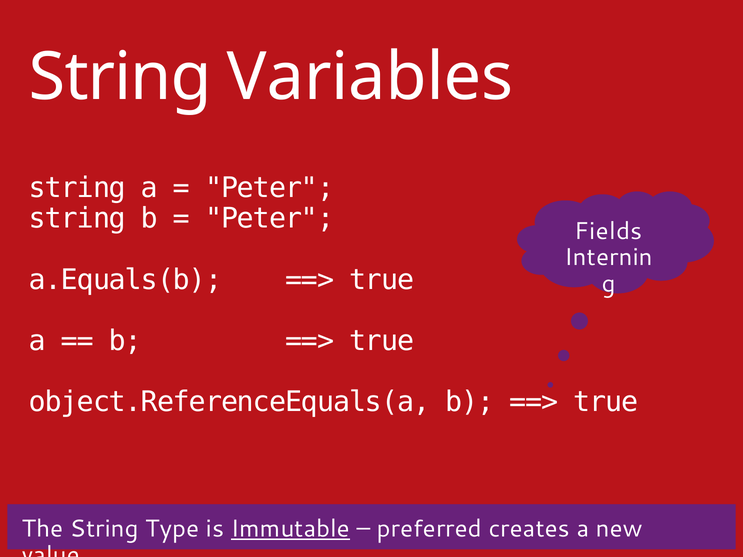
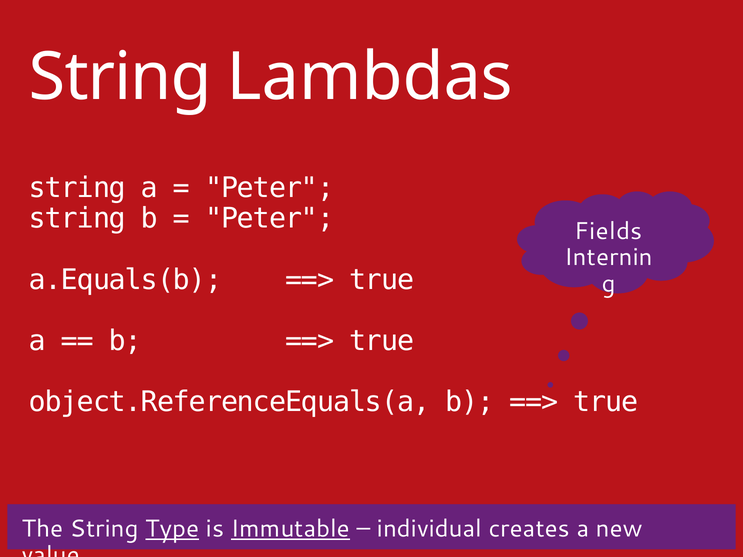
Variables: Variables -> Lambdas
Type underline: none -> present
preferred: preferred -> individual
